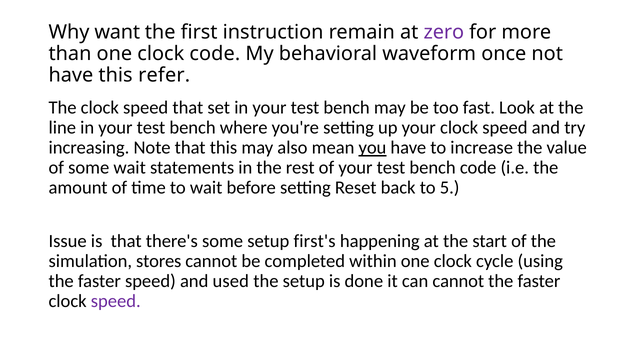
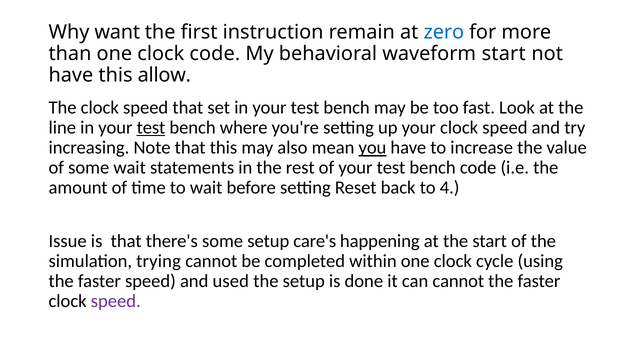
zero colour: purple -> blue
waveform once: once -> start
refer: refer -> allow
test at (151, 128) underline: none -> present
5: 5 -> 4
first's: first's -> care's
stores: stores -> trying
